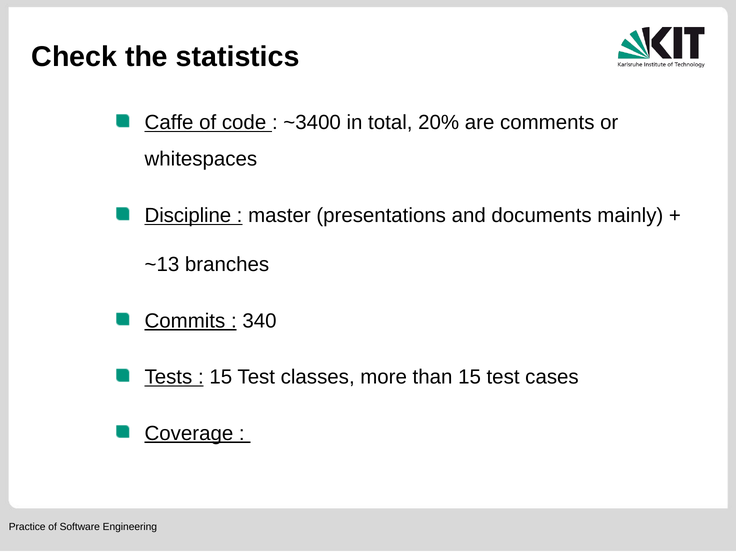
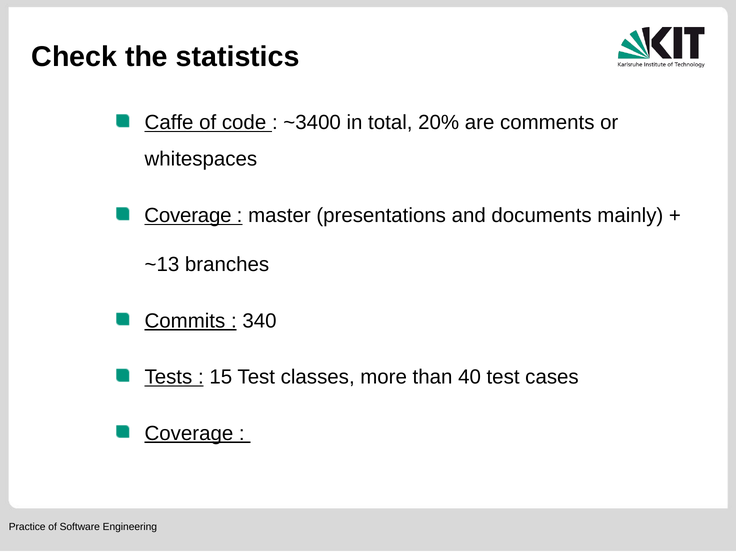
Discipline at (188, 215): Discipline -> Coverage
than 15: 15 -> 40
